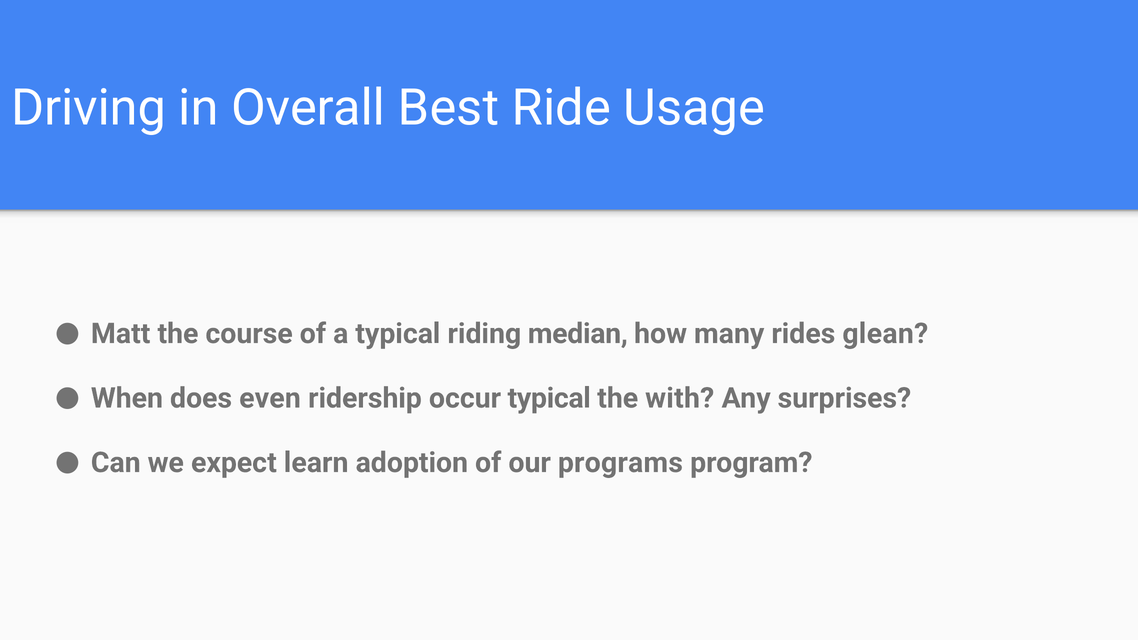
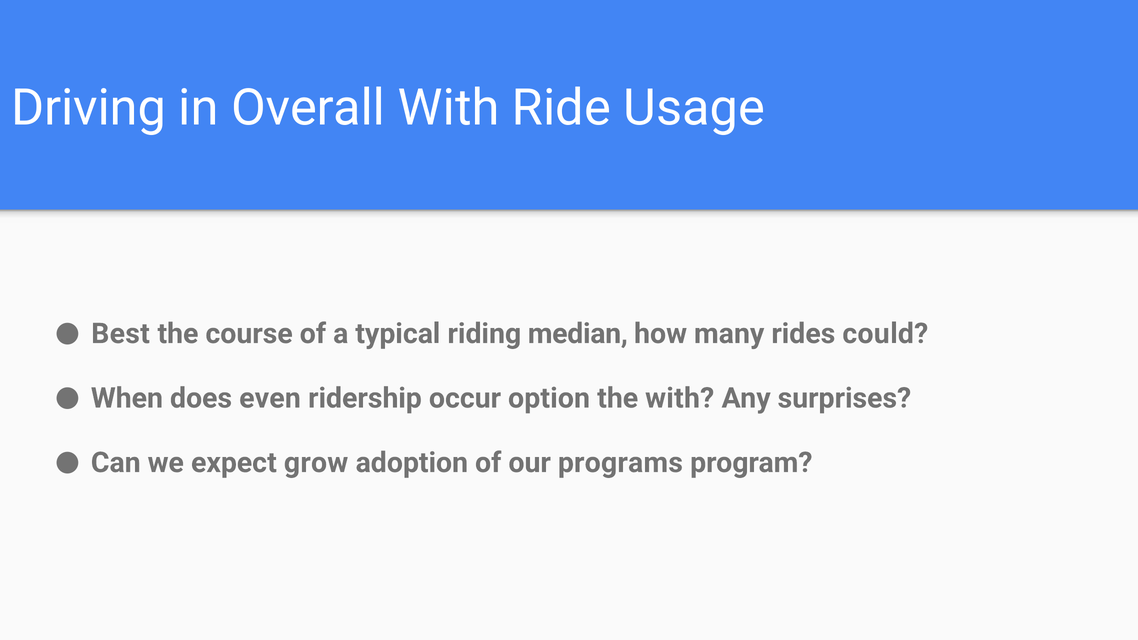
Overall Best: Best -> With
Matt: Matt -> Best
glean: glean -> could
occur typical: typical -> option
learn: learn -> grow
